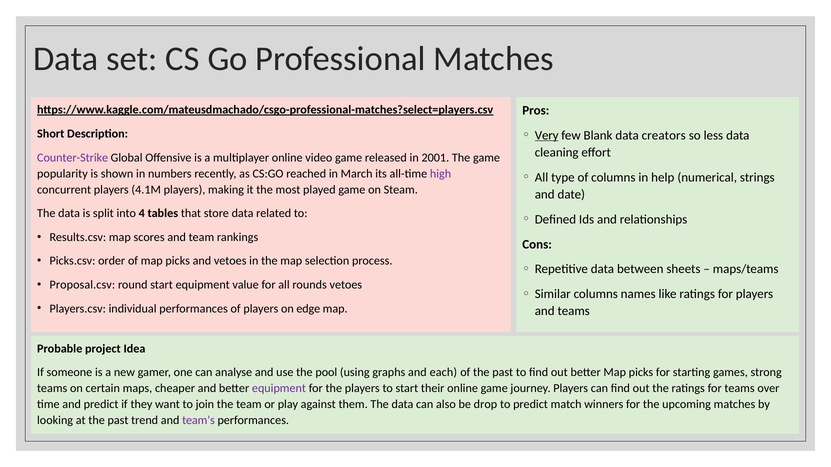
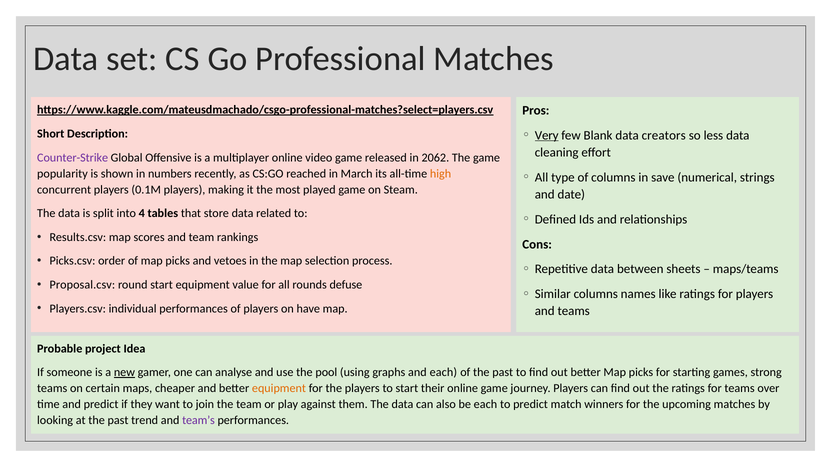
2001: 2001 -> 2062
high colour: purple -> orange
help: help -> save
4.1M: 4.1M -> 0.1M
rounds vetoes: vetoes -> defuse
edge: edge -> have
new underline: none -> present
equipment at (279, 389) colour: purple -> orange
be drop: drop -> each
